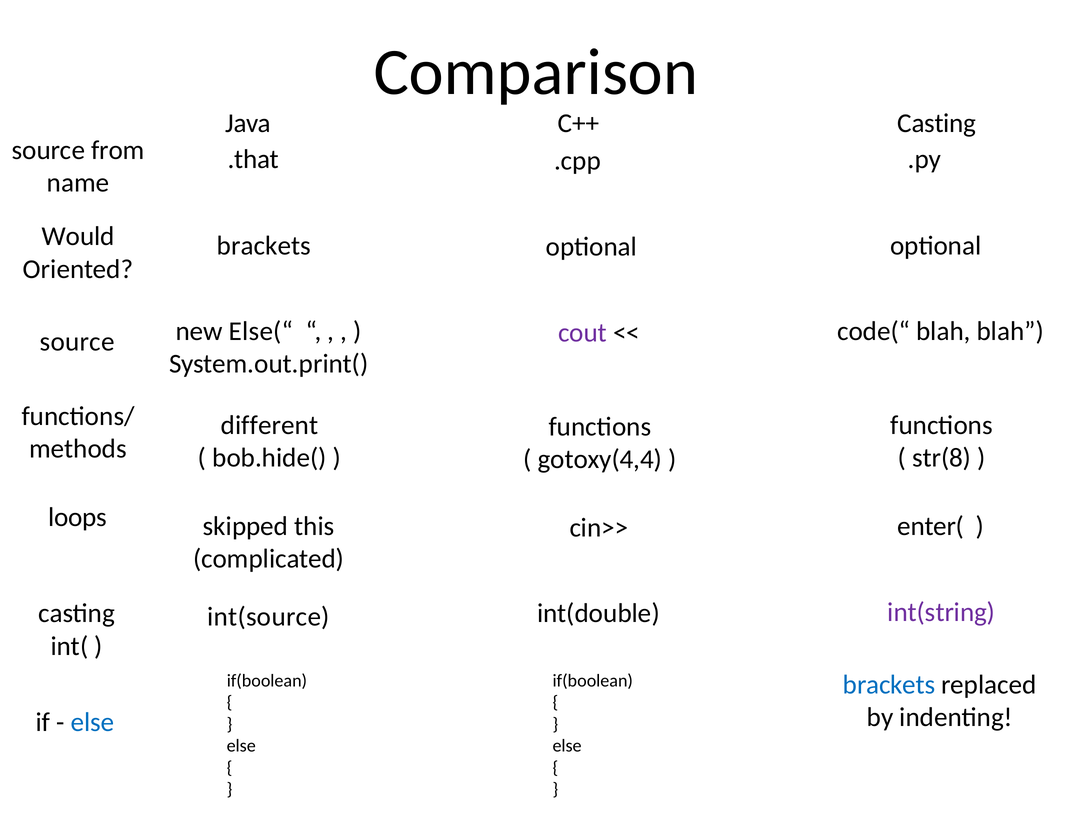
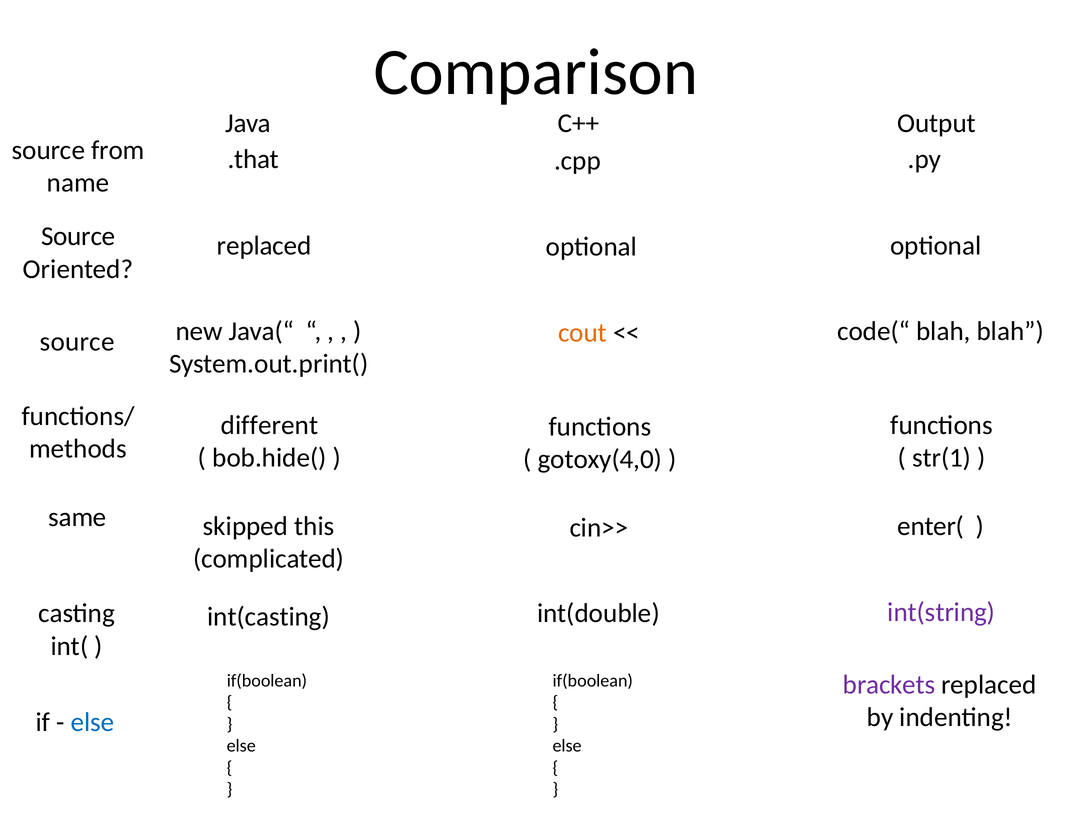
C++ Casting: Casting -> Output
Would at (78, 237): Would -> Source
brackets at (264, 246): brackets -> replaced
cout colour: purple -> orange
Else(“: Else(“ -> Java(“
str(8: str(8 -> str(1
gotoxy(4,4: gotoxy(4,4 -> gotoxy(4,0
loops: loops -> same
int(source: int(source -> int(casting
brackets at (889, 685) colour: blue -> purple
